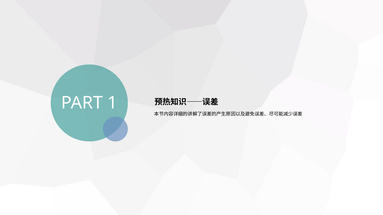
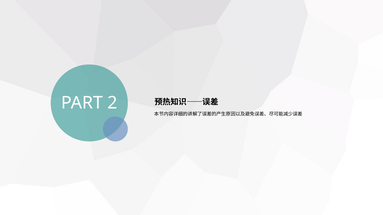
1: 1 -> 2
